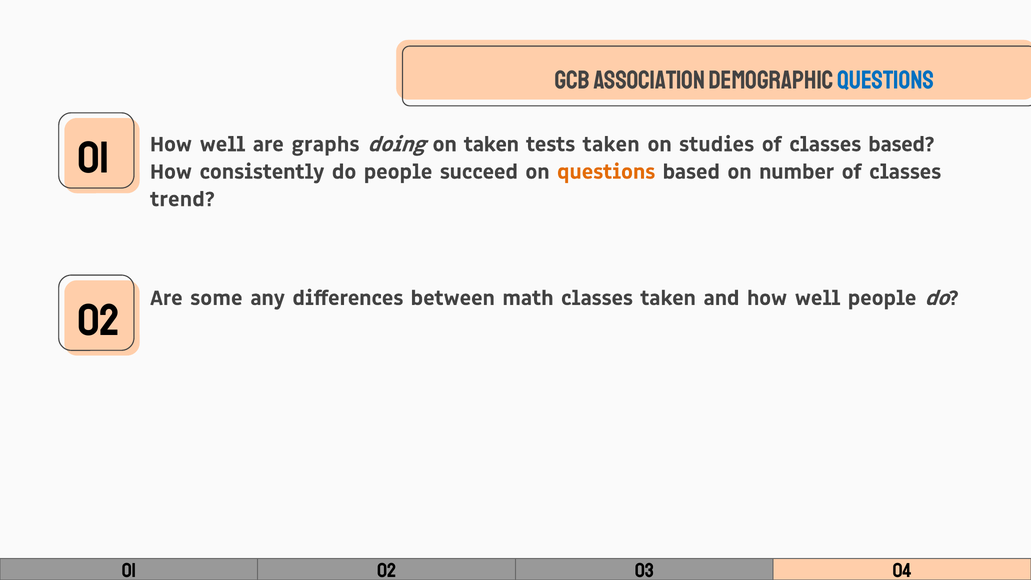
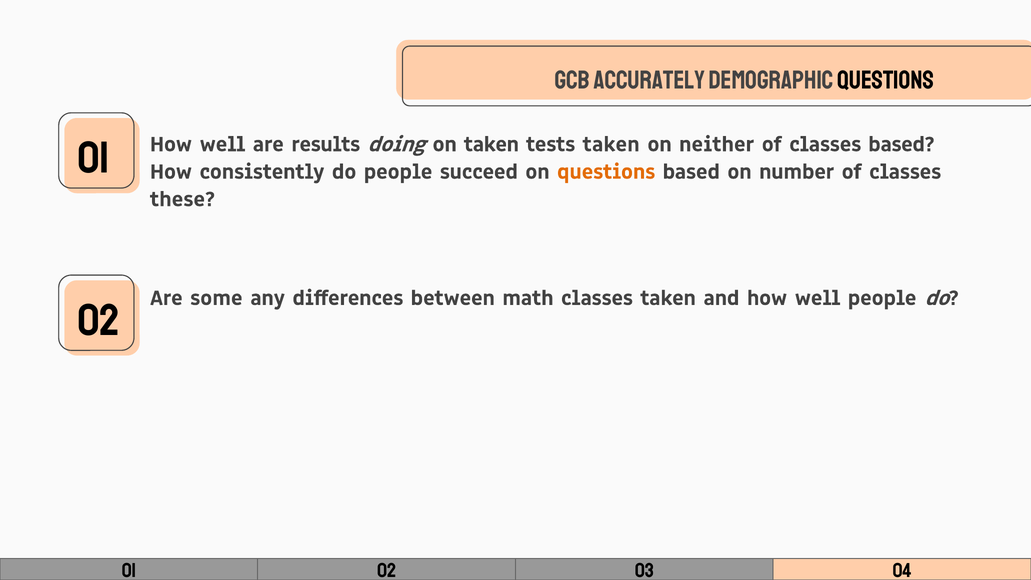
ASSOCIATION: ASSOCIATION -> ACCURATELY
QUESTIONS at (886, 80) colour: blue -> black
graphs: graphs -> results
studies: studies -> neither
trend: trend -> these
